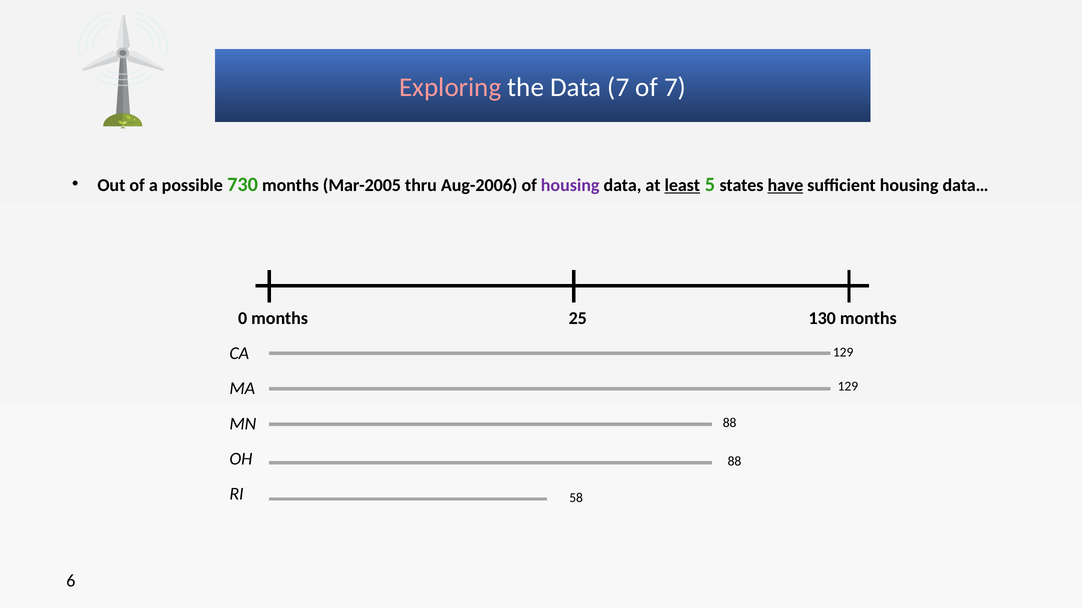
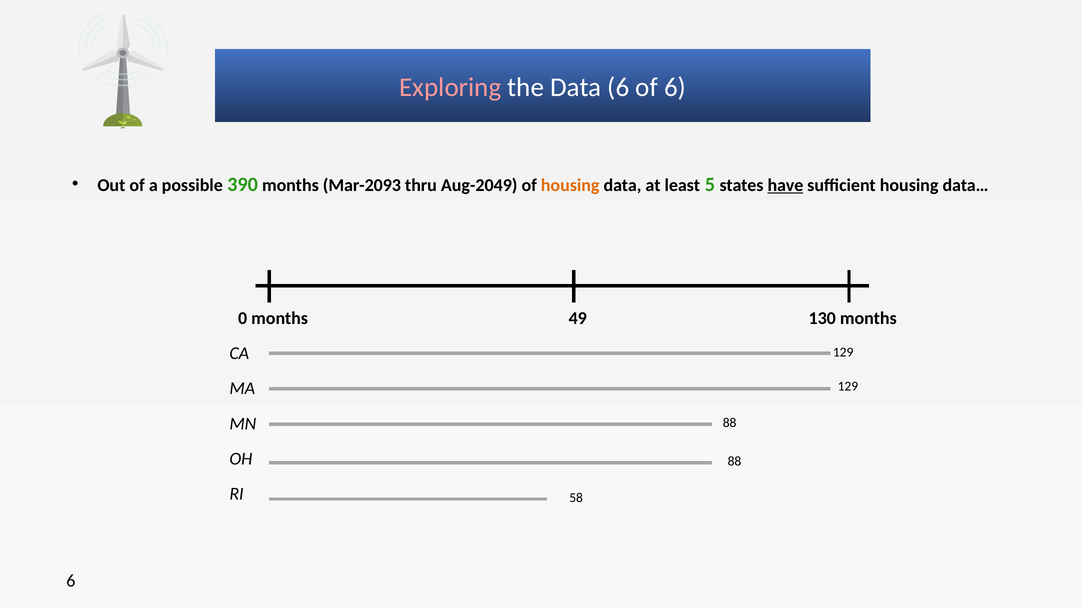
Data 7: 7 -> 6
of 7: 7 -> 6
730: 730 -> 390
Mar-2005: Mar-2005 -> Mar-2093
Aug-2006: Aug-2006 -> Aug-2049
housing at (570, 185) colour: purple -> orange
least underline: present -> none
25: 25 -> 49
